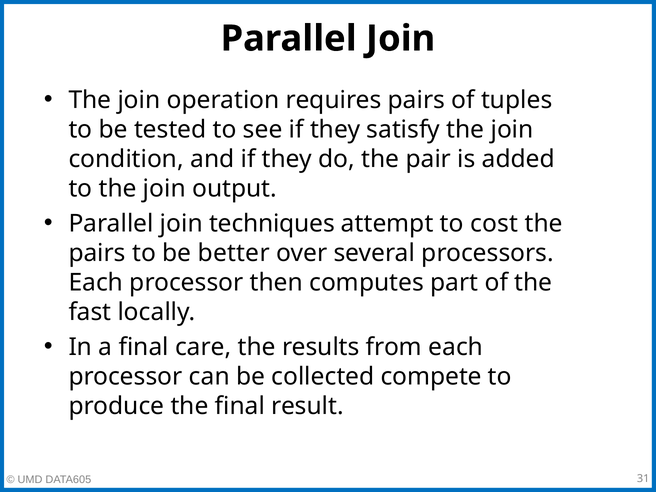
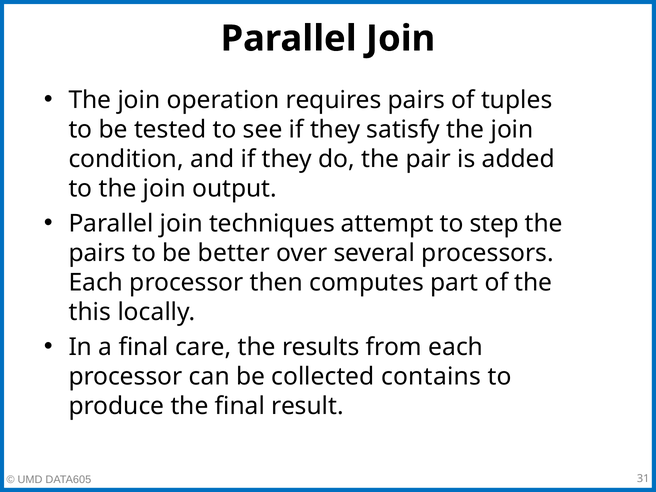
cost: cost -> step
fast: fast -> this
compete: compete -> contains
